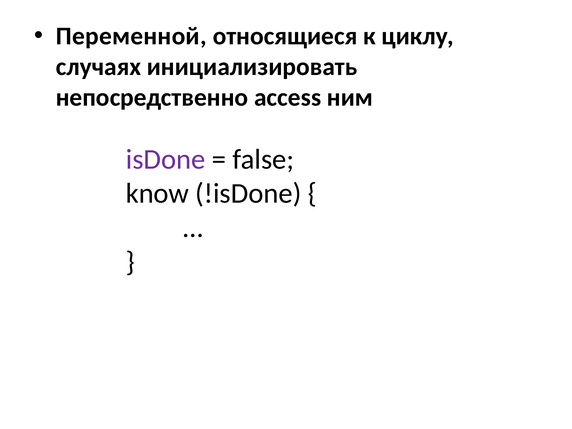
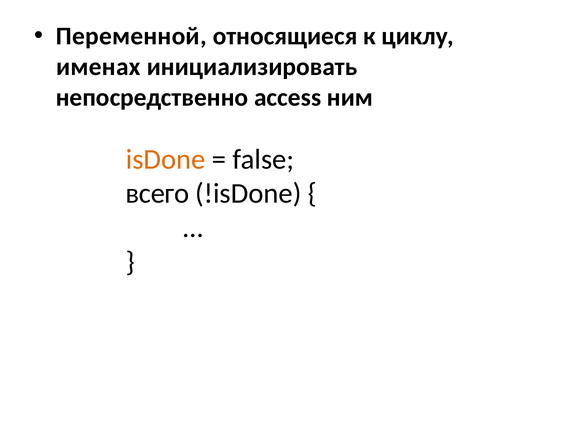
случаях: случаях -> именах
isDone colour: purple -> orange
know: know -> всего
